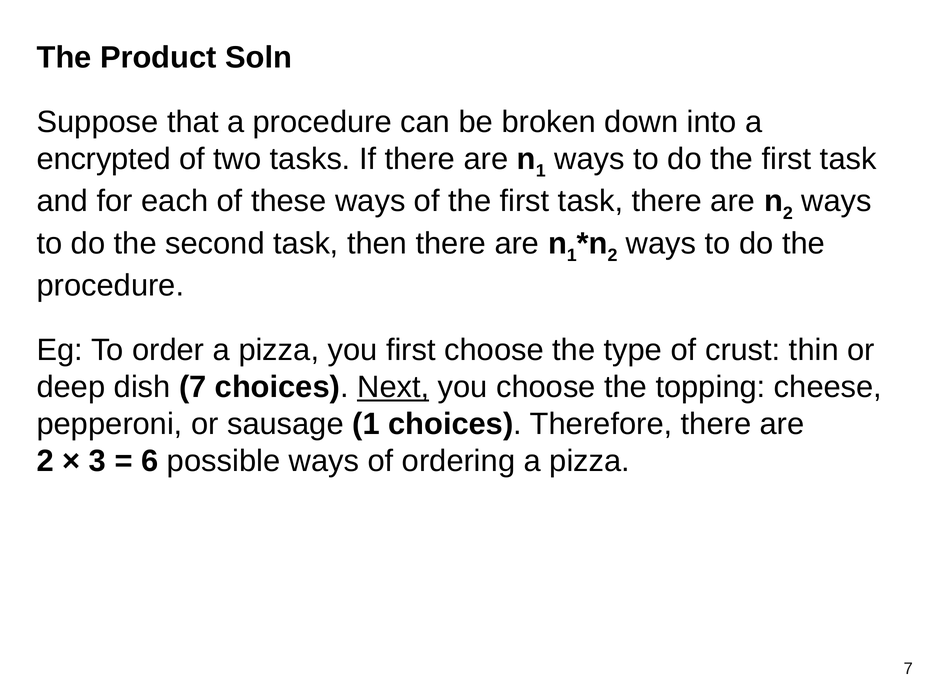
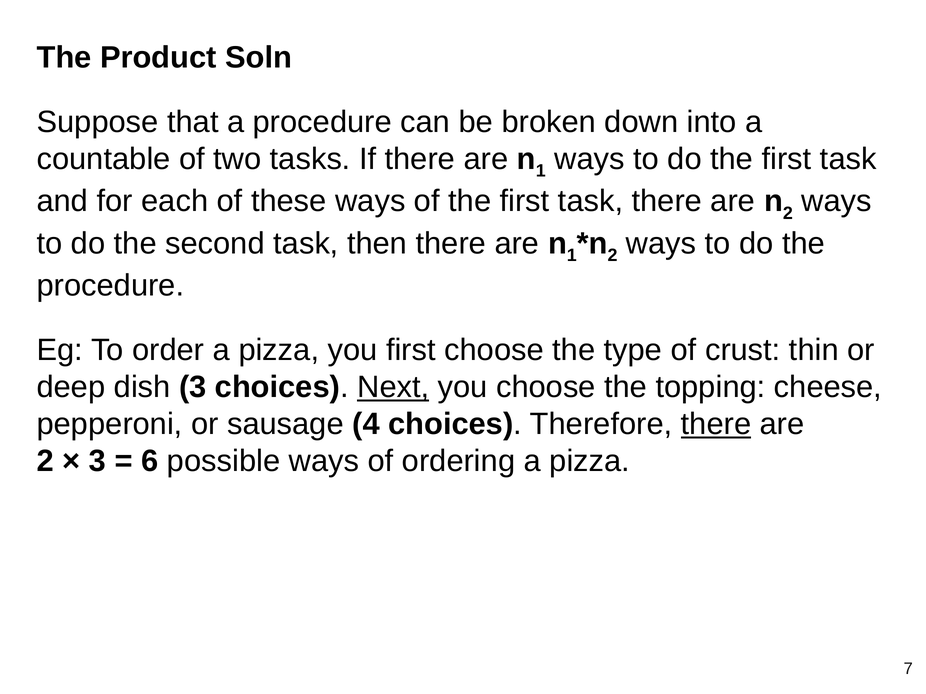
encrypted: encrypted -> countable
dish 7: 7 -> 3
sausage 1: 1 -> 4
there at (716, 425) underline: none -> present
